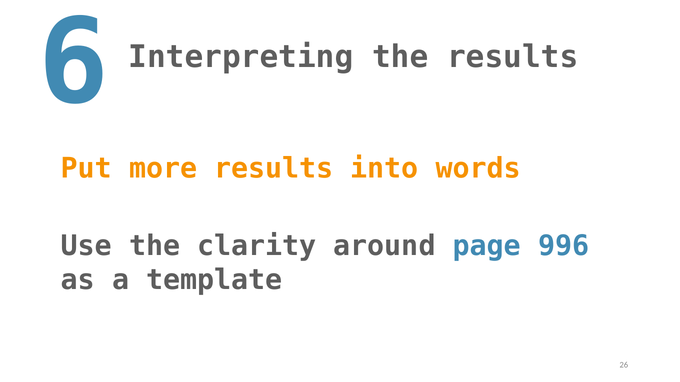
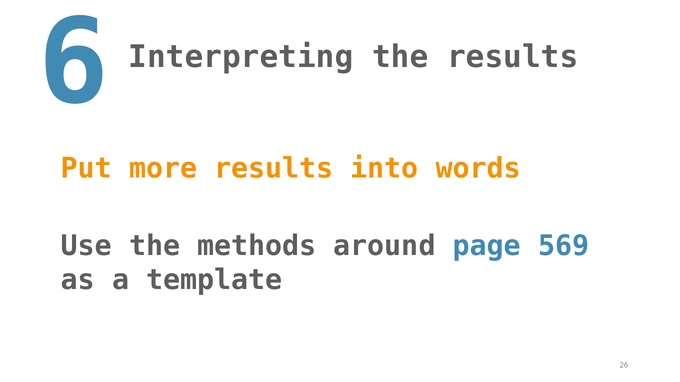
clarity: clarity -> methods
996: 996 -> 569
